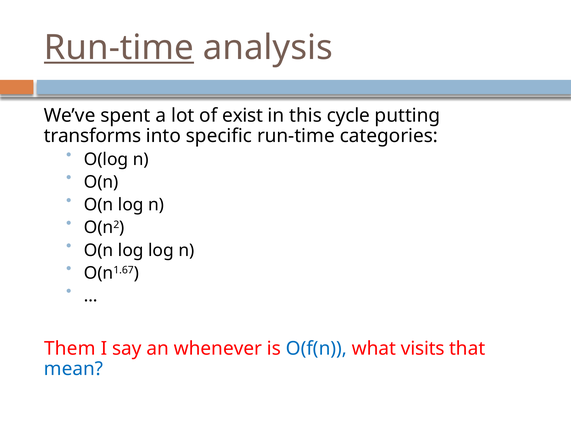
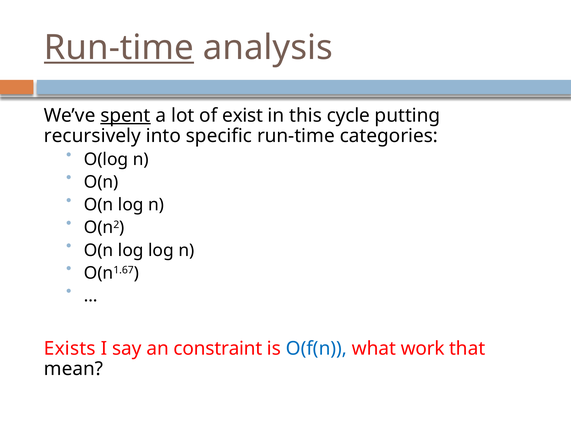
spent underline: none -> present
transforms: transforms -> recursively
Them: Them -> Exists
whenever: whenever -> constraint
visits: visits -> work
mean colour: blue -> black
